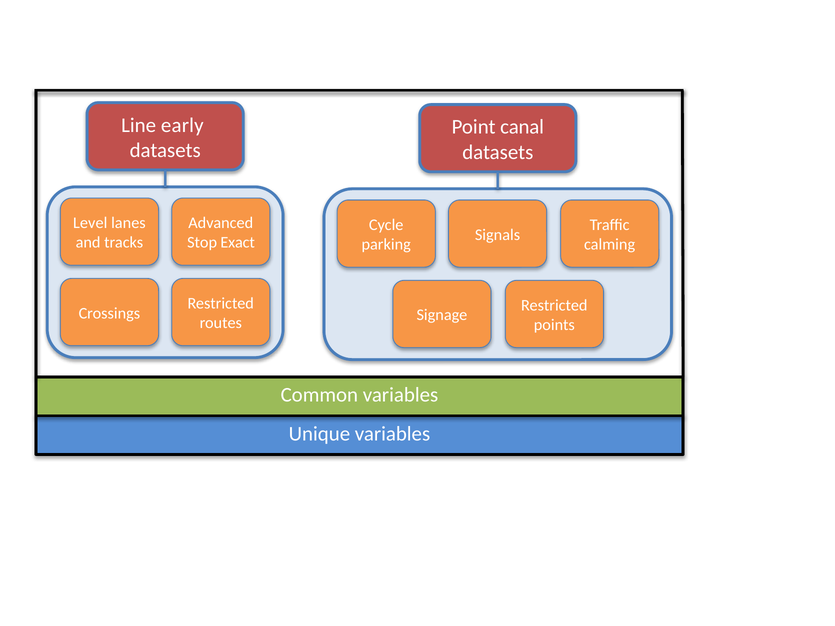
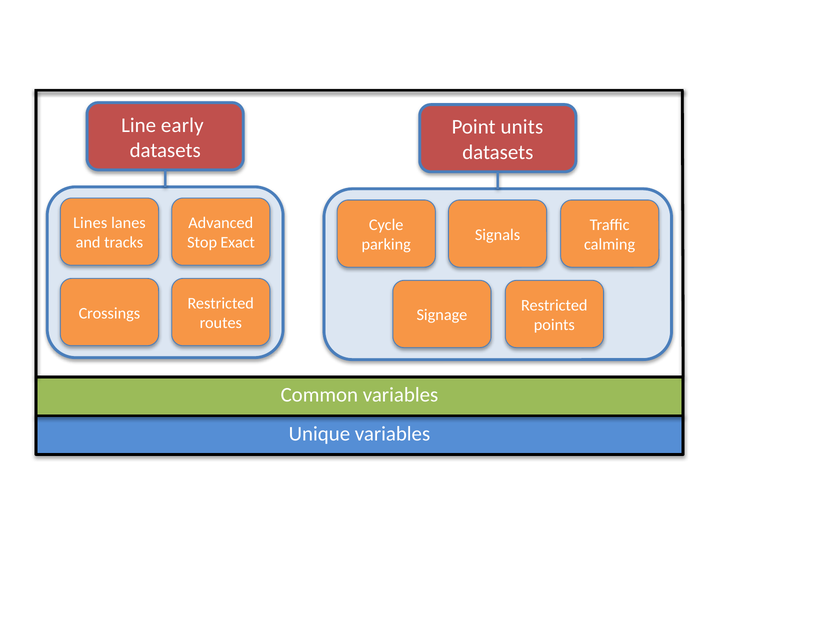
canal: canal -> units
Level: Level -> Lines
